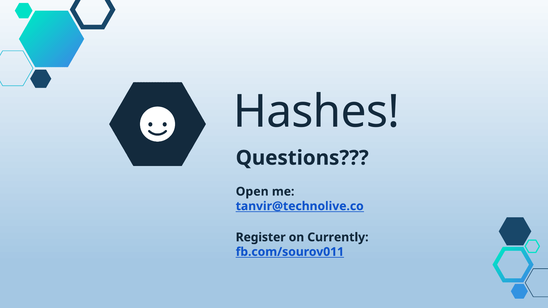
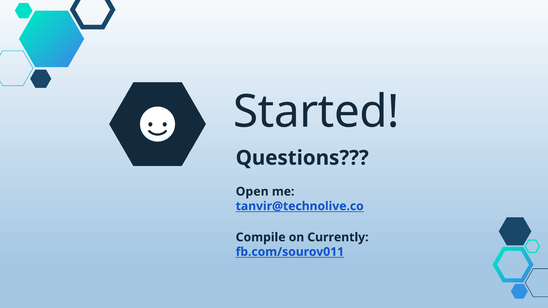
Hashes: Hashes -> Started
Register: Register -> Compile
